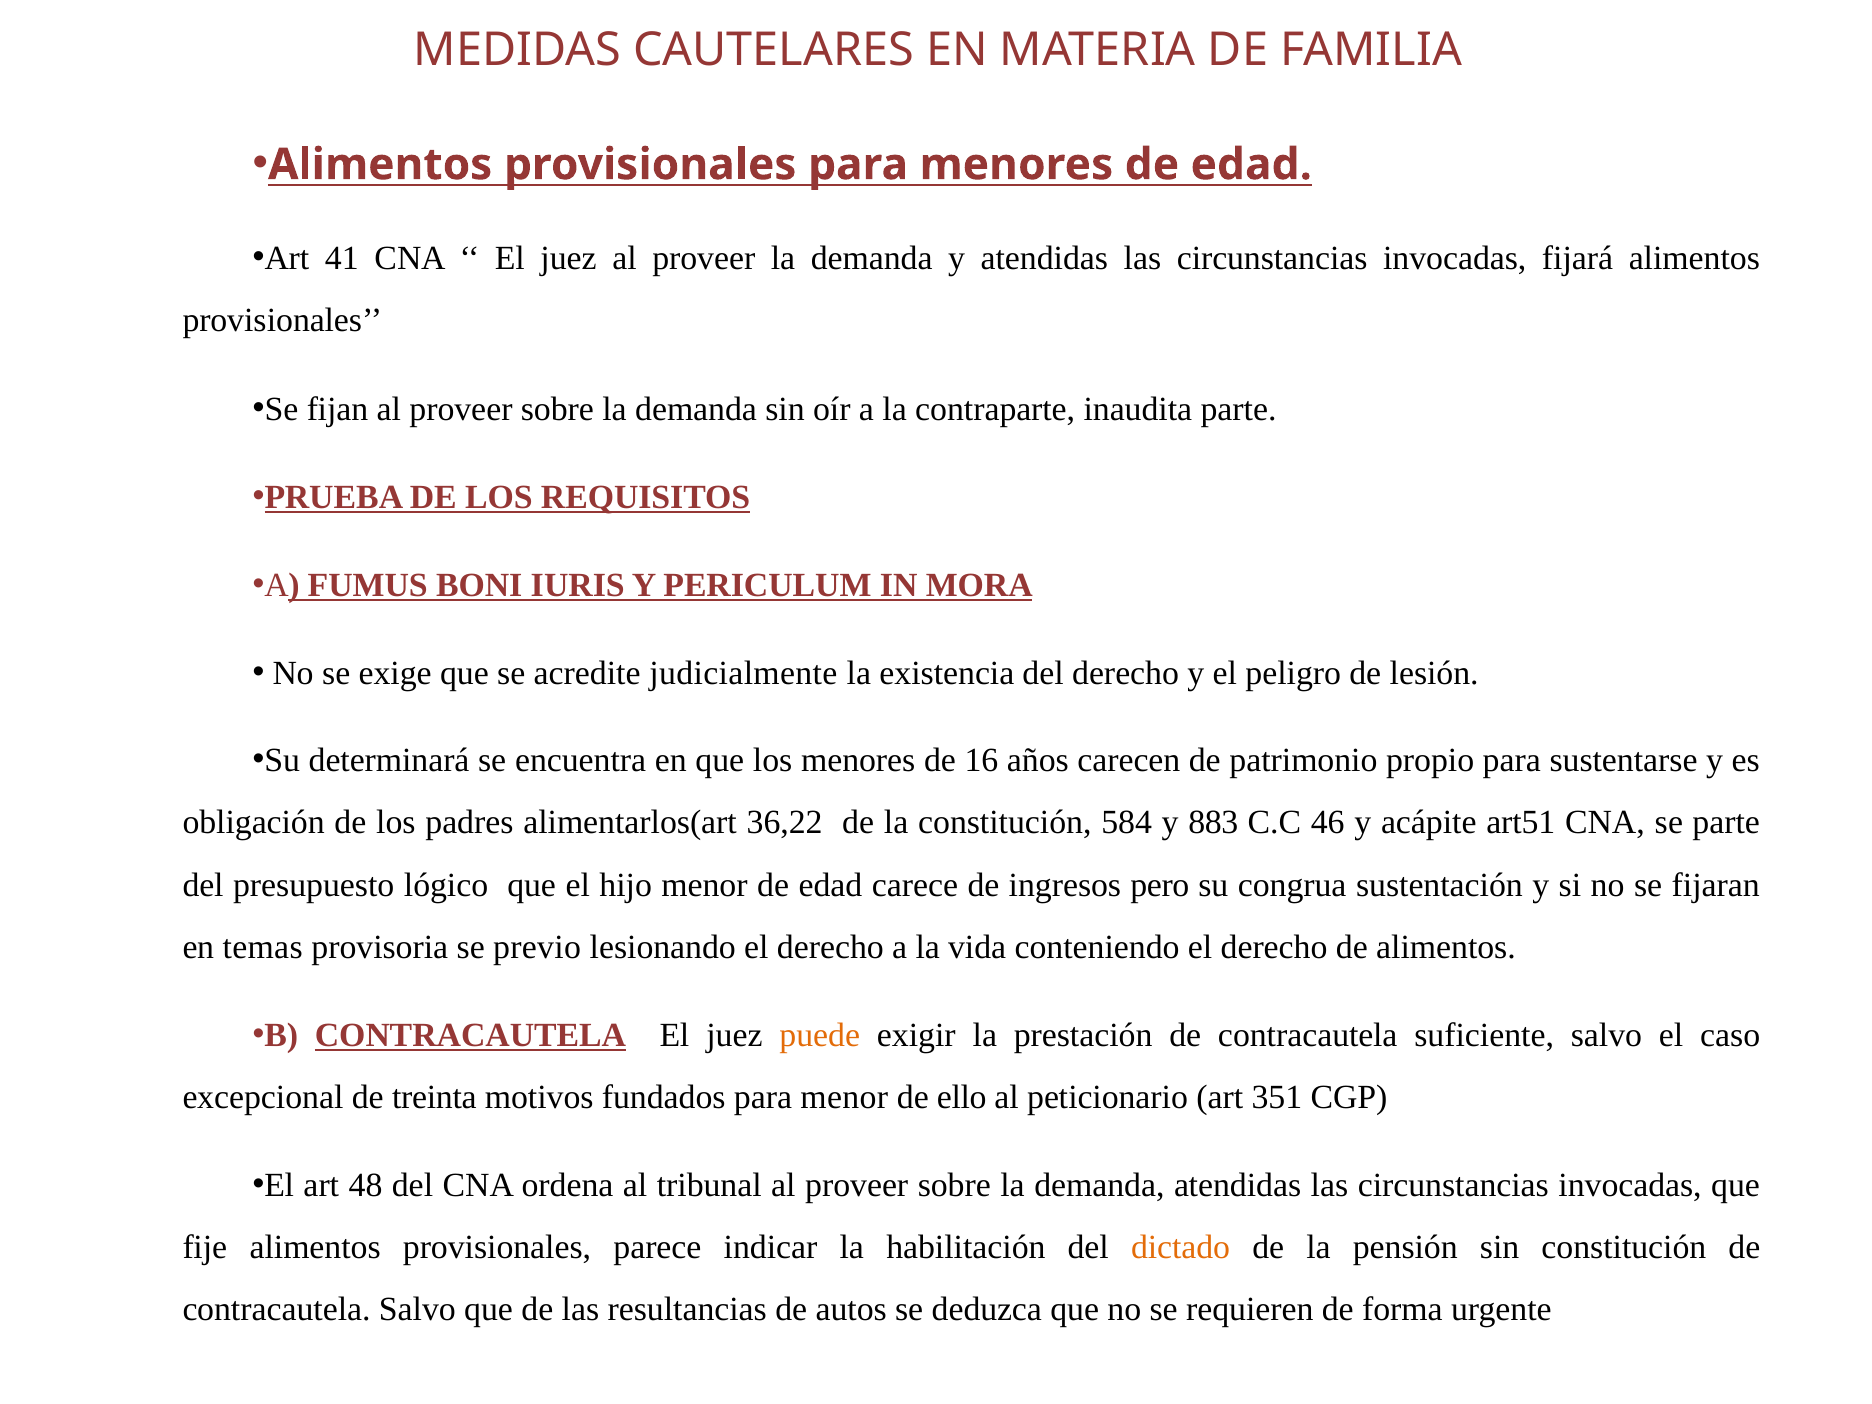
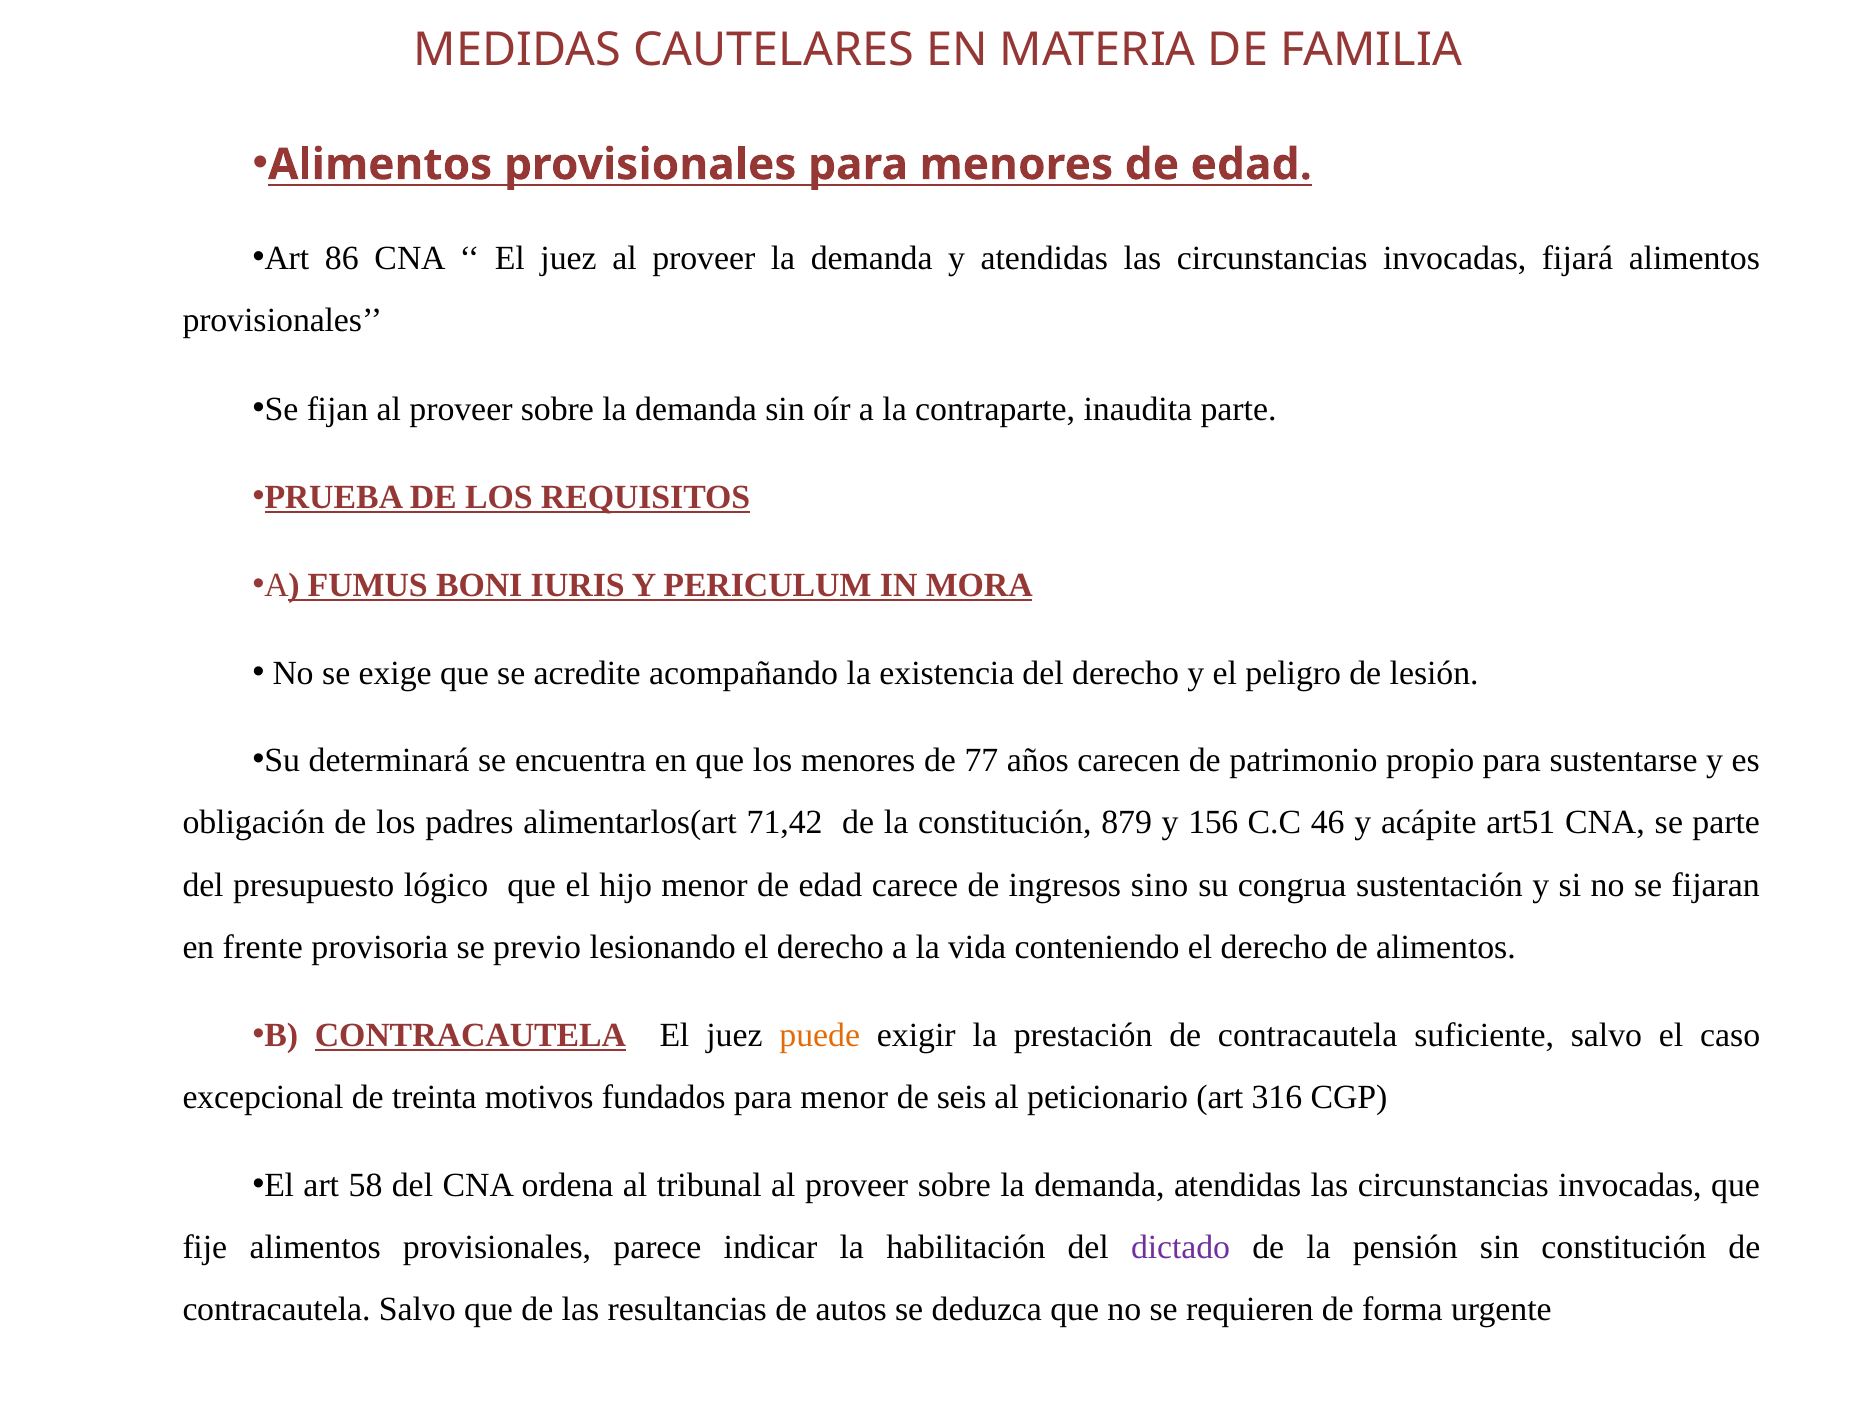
41: 41 -> 86
judicialmente: judicialmente -> acompañando
16: 16 -> 77
36,22: 36,22 -> 71,42
584: 584 -> 879
883: 883 -> 156
pero: pero -> sino
temas: temas -> frente
ello: ello -> seis
351: 351 -> 316
48: 48 -> 58
dictado colour: orange -> purple
